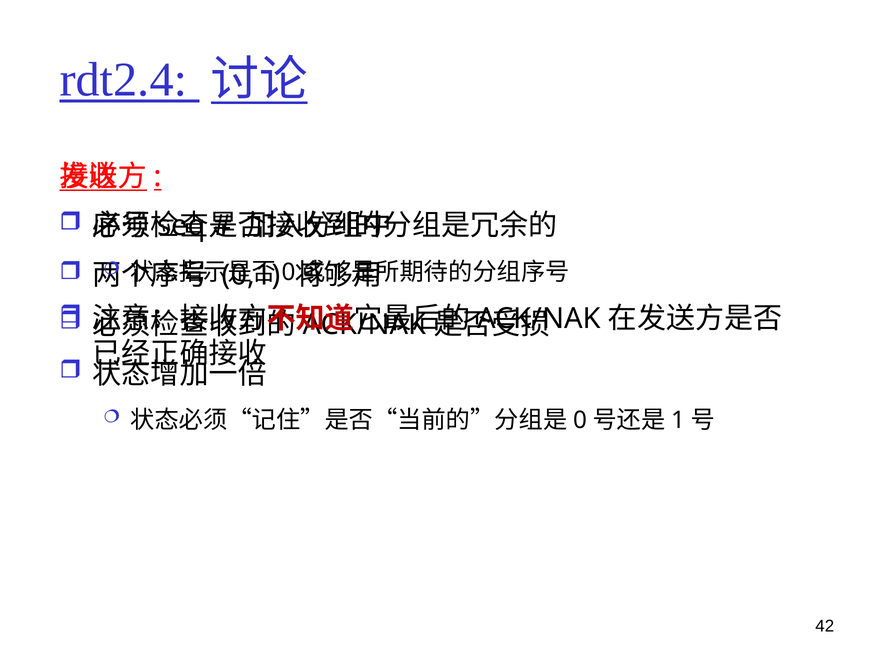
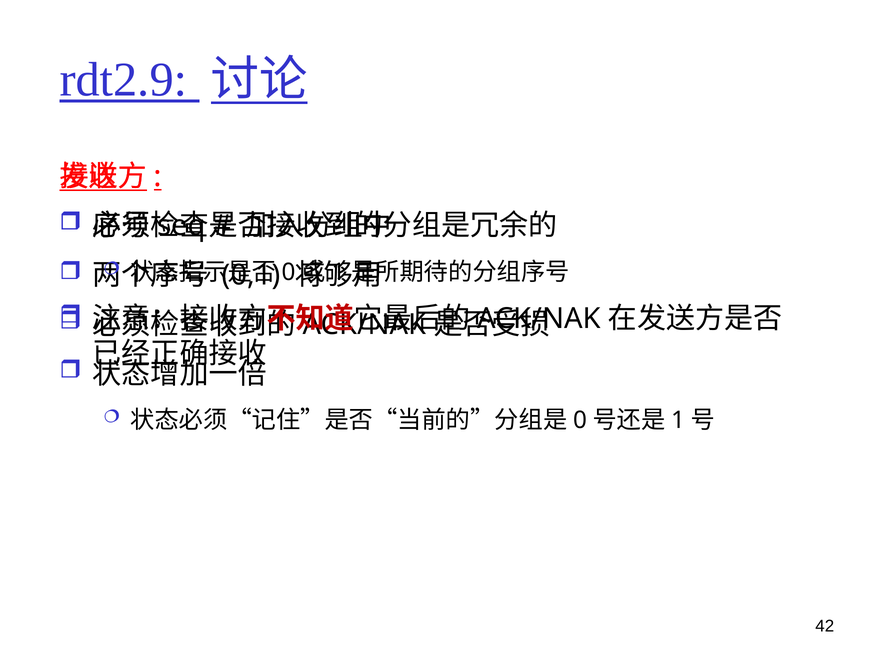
rdt2.4: rdt2.4 -> rdt2.9
